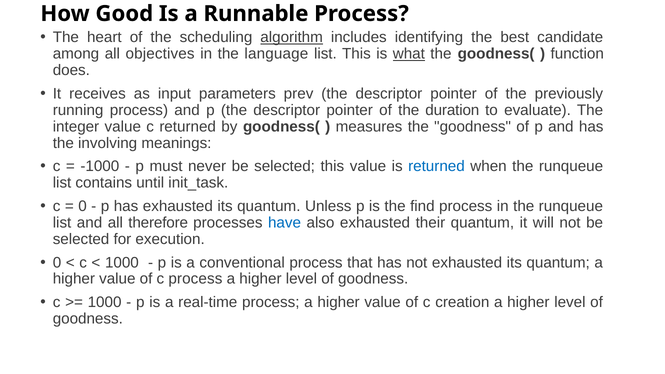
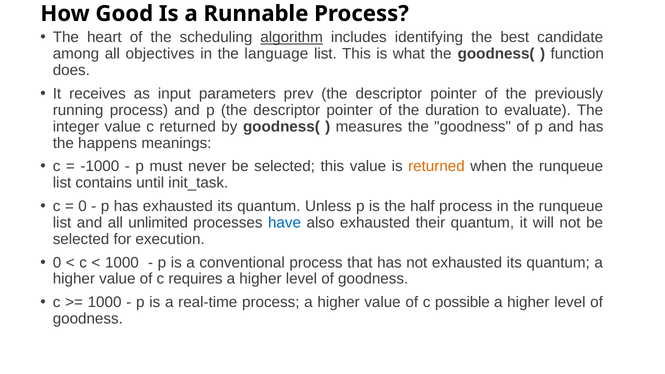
what underline: present -> none
involving: involving -> happens
returned at (436, 166) colour: blue -> orange
find: find -> half
therefore: therefore -> unlimited
c process: process -> requires
creation: creation -> possible
